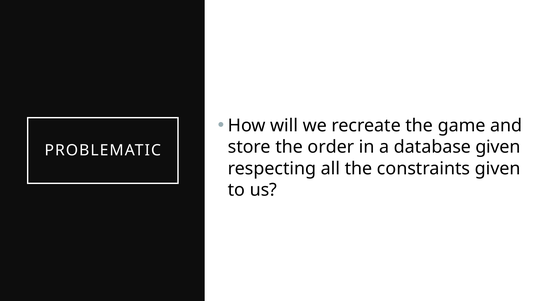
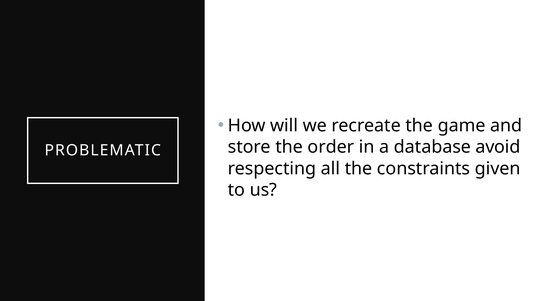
database given: given -> avoid
